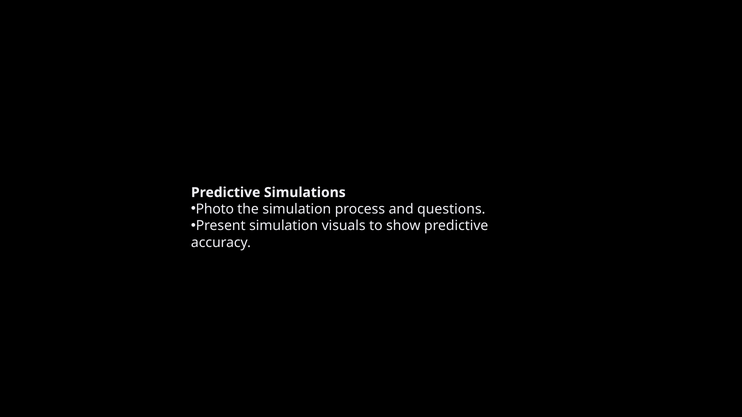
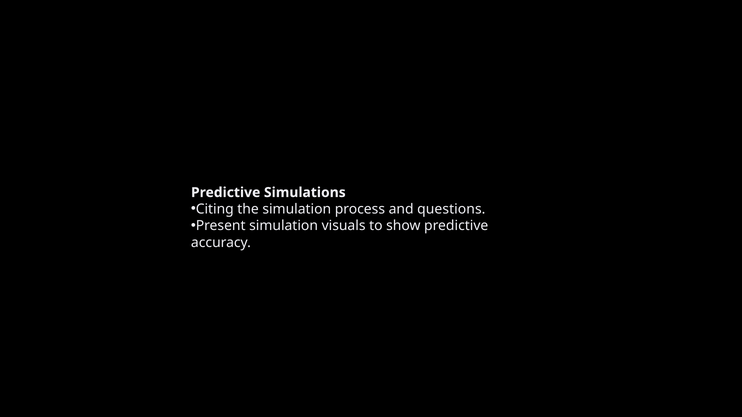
Photo: Photo -> Citing
